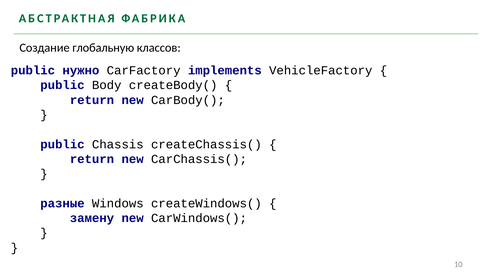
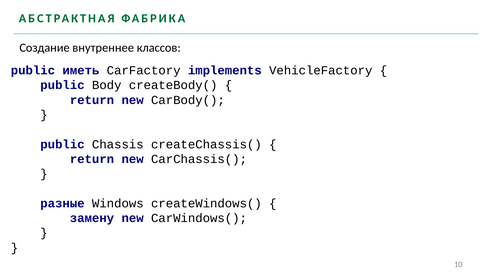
глобальную: глобальную -> внутреннее
нужно: нужно -> иметь
